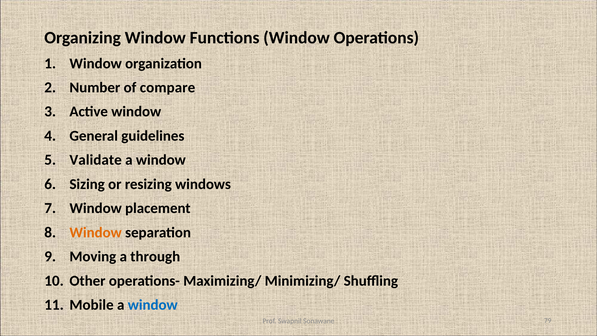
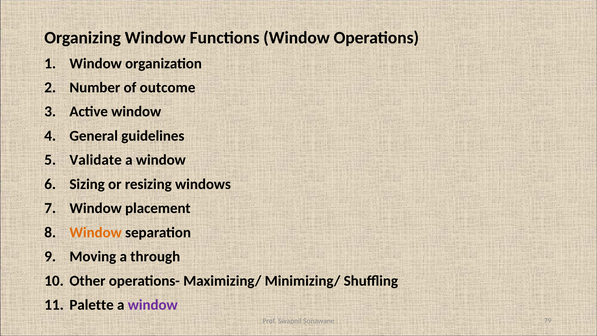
compare: compare -> outcome
Mobile: Mobile -> Palette
window at (153, 305) colour: blue -> purple
